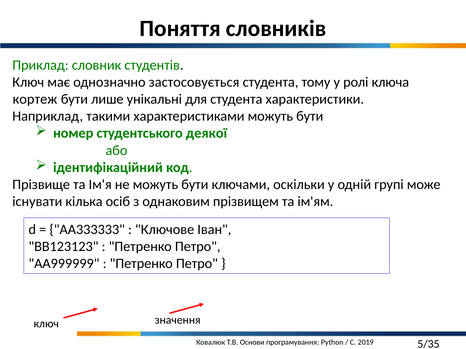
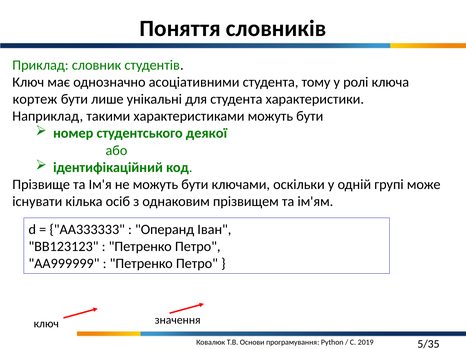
застосовується: застосовується -> асоціативними
Ключове: Ключове -> Операнд
